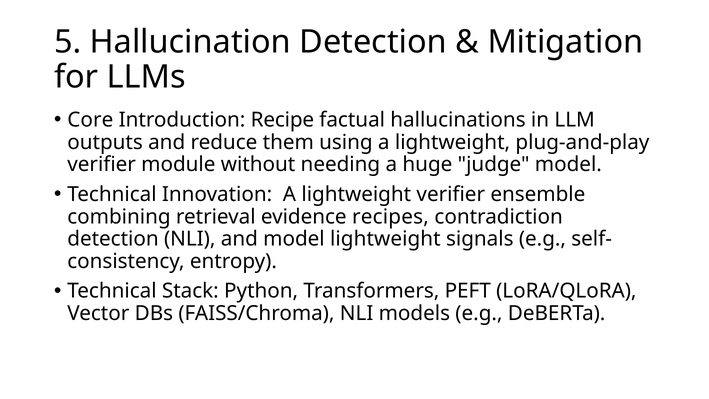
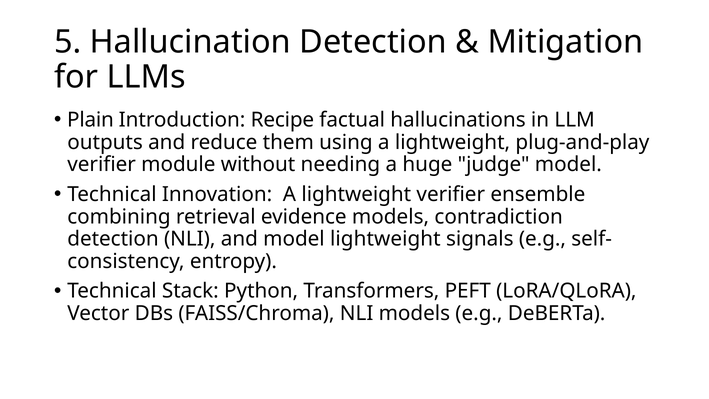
Core: Core -> Plain
evidence recipes: recipes -> models
